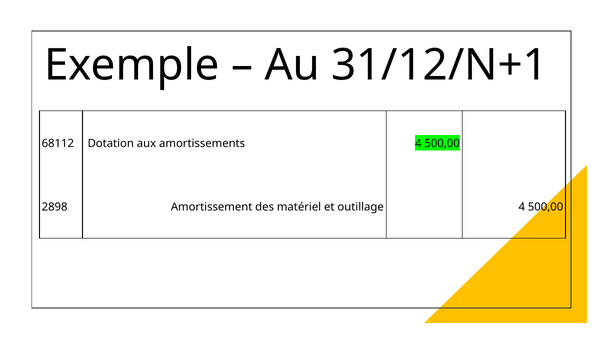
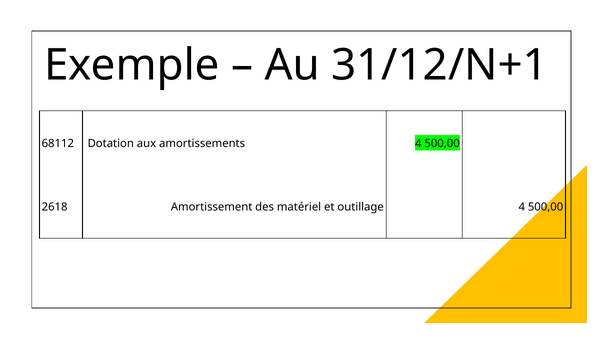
2898: 2898 -> 2618
